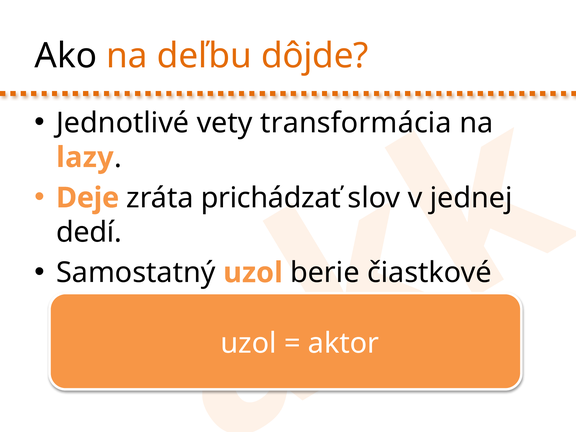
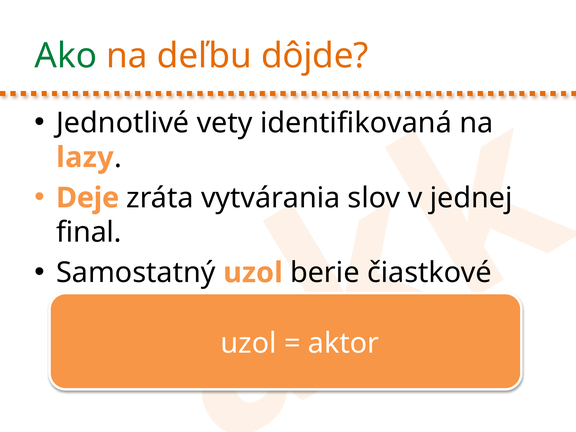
Ako colour: black -> green
transformácia: transformácia -> identifikovaná
prichádzať: prichádzať -> vytvárania
dedí: dedí -> final
